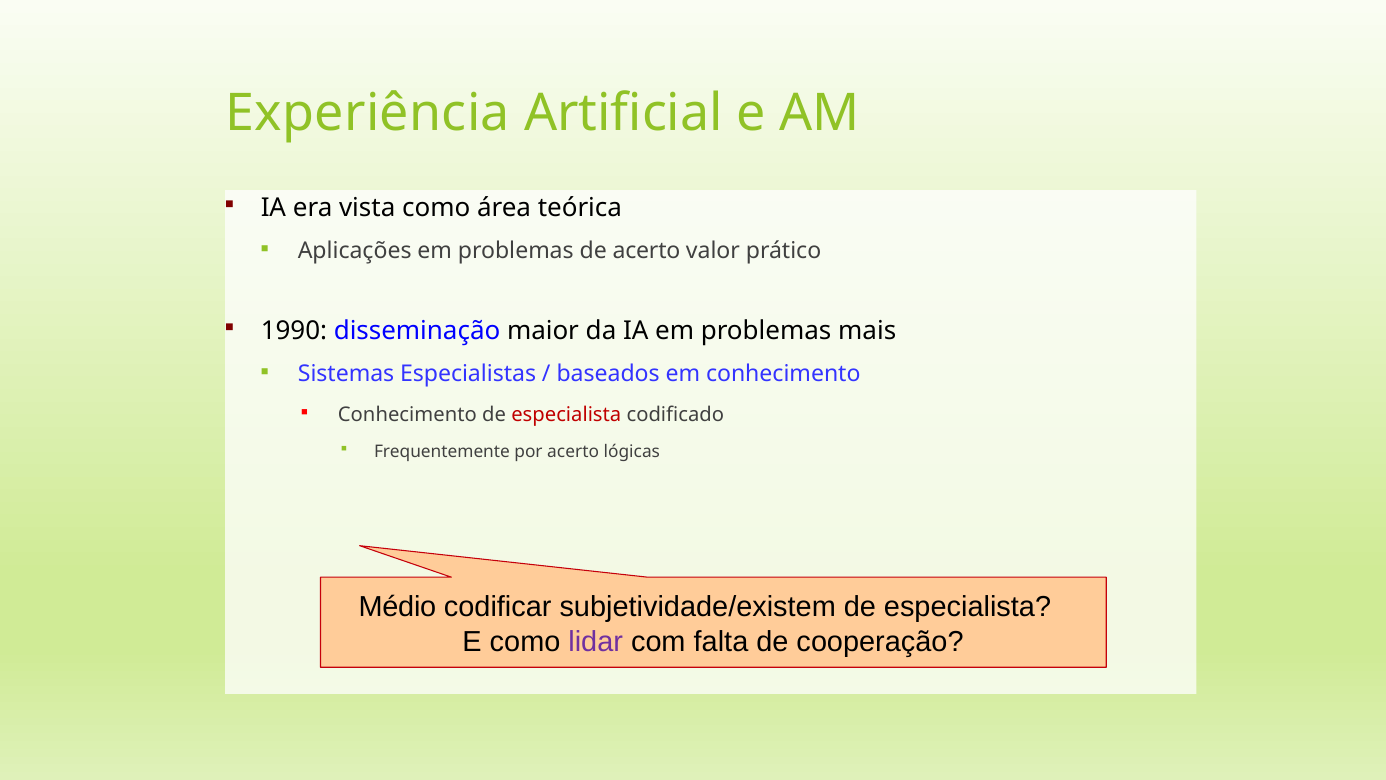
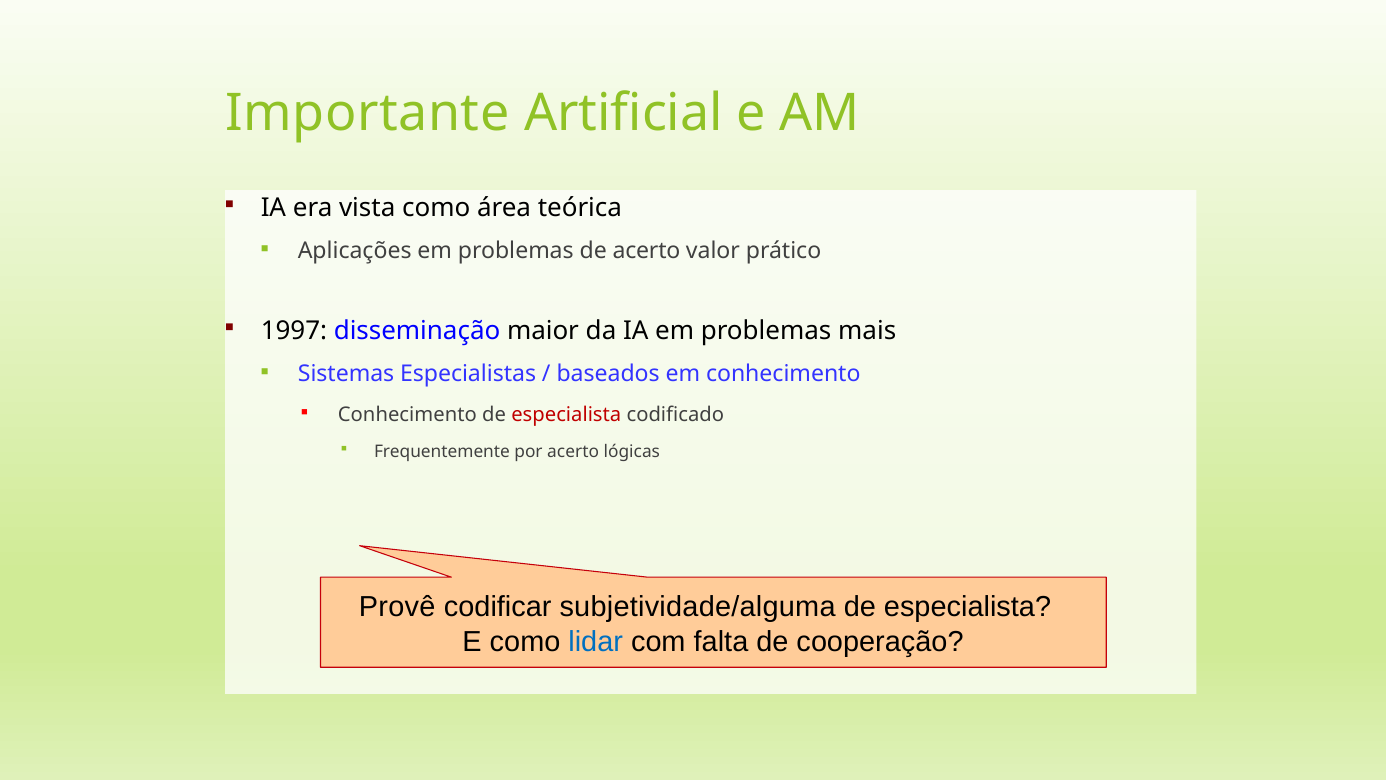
Experiência: Experiência -> Importante
1990: 1990 -> 1997
Médio: Médio -> Provê
subjetividade/existem: subjetividade/existem -> subjetividade/alguma
lidar colour: purple -> blue
